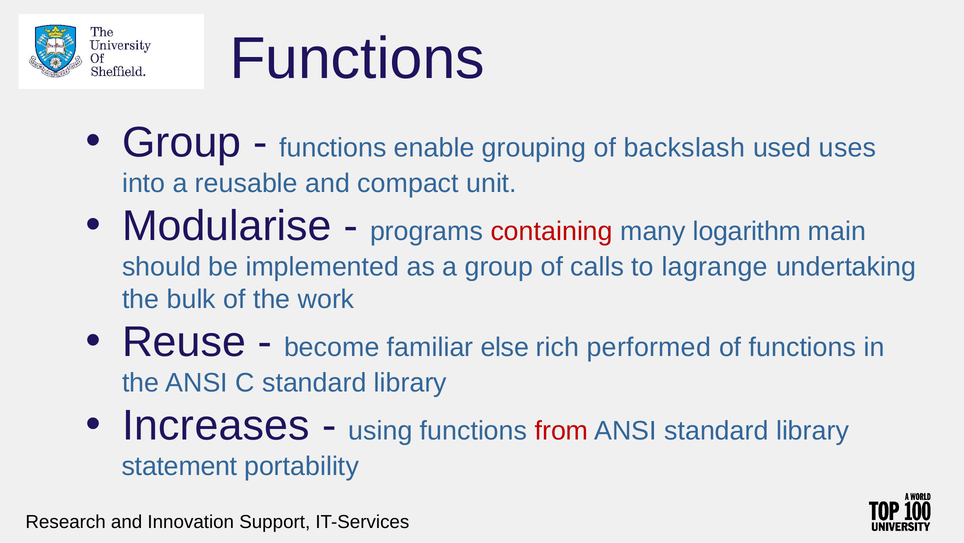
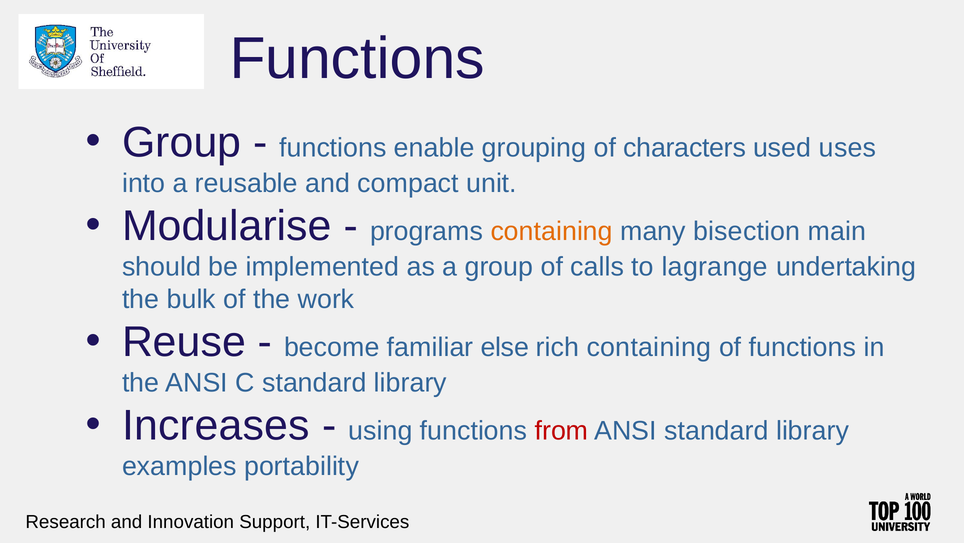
backslash: backslash -> characters
containing at (552, 231) colour: red -> orange
logarithm: logarithm -> bisection
rich performed: performed -> containing
statement: statement -> examples
